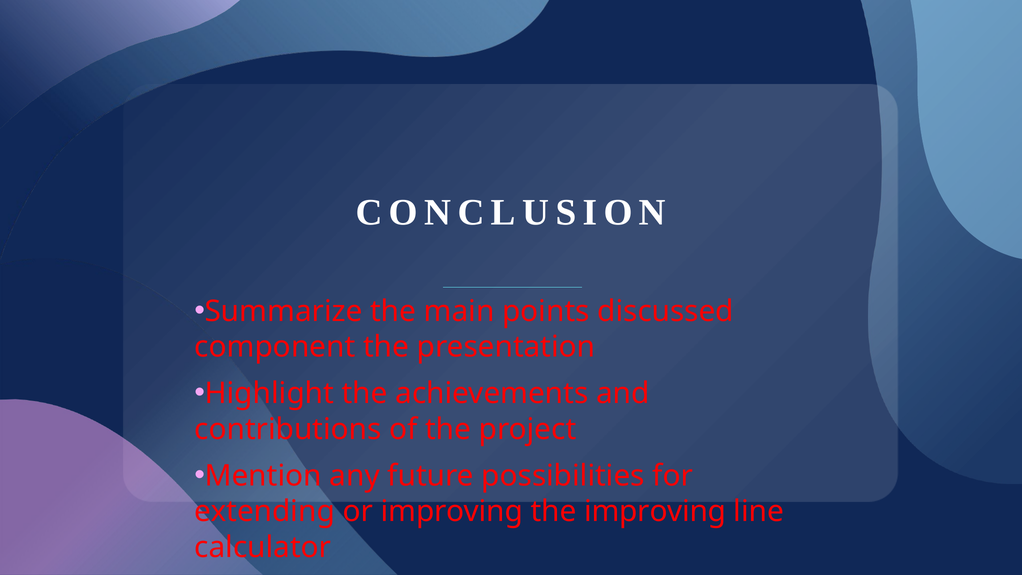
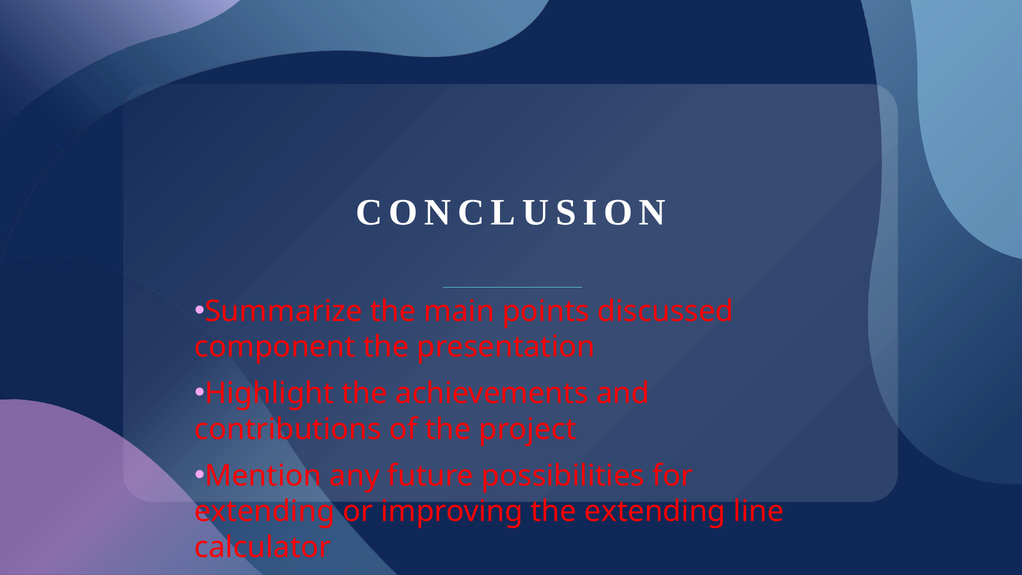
the improving: improving -> extending
